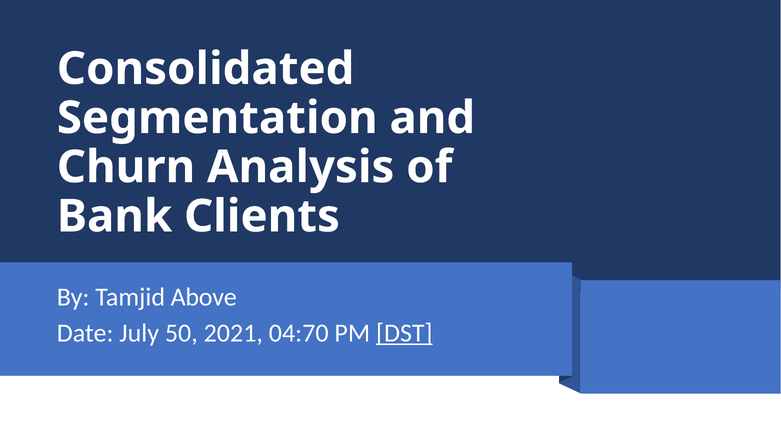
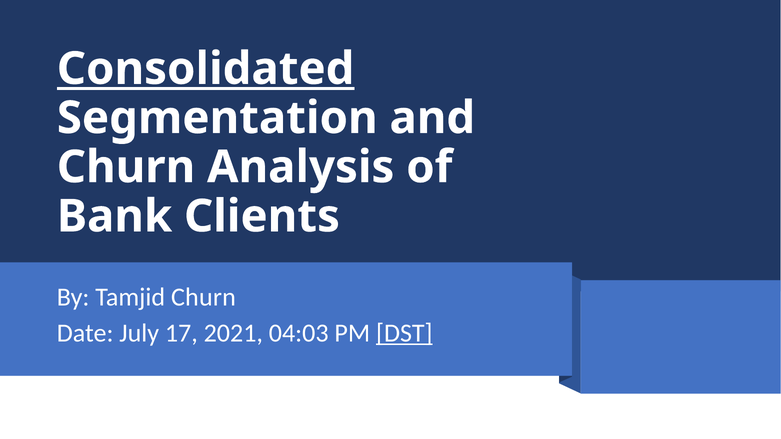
Consolidated underline: none -> present
Tamjid Above: Above -> Churn
50: 50 -> 17
04:70: 04:70 -> 04:03
